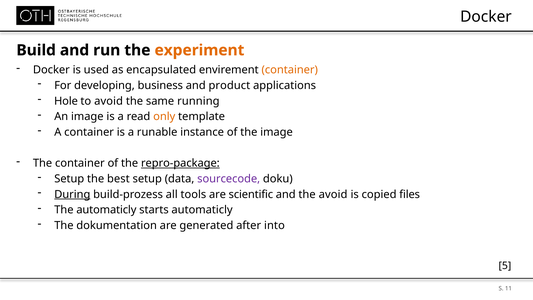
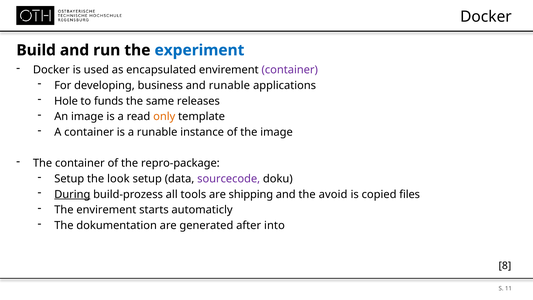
experiment colour: orange -> blue
container at (290, 70) colour: orange -> purple
and product: product -> runable
to avoid: avoid -> funds
running: running -> releases
repro-package underline: present -> none
best: best -> look
scientific: scientific -> shipping
The automaticly: automaticly -> envirement
5: 5 -> 8
